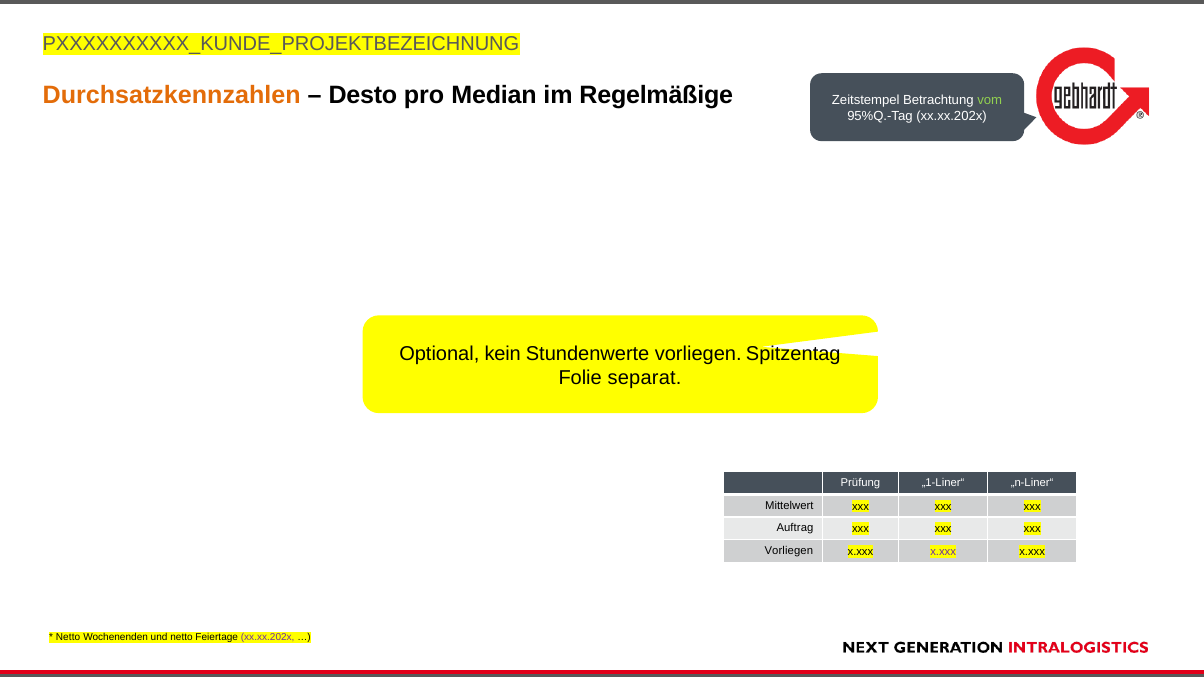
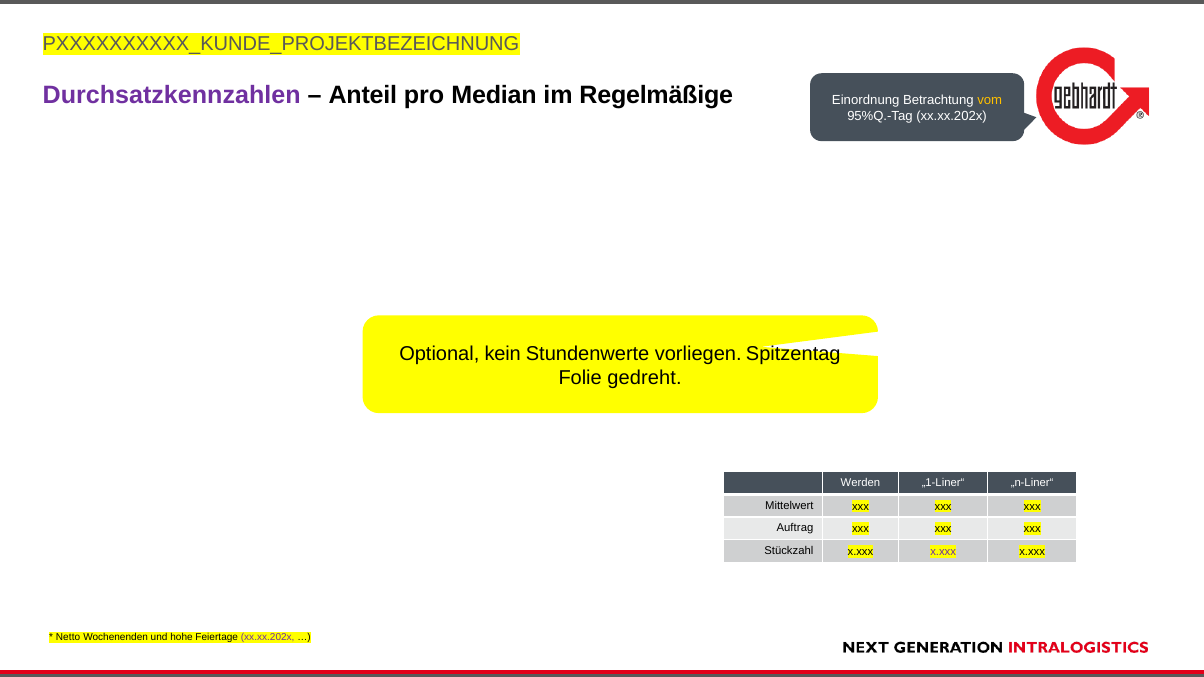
Durchsatzkennzahlen colour: orange -> purple
Desto: Desto -> Anteil
Zeitstempel: Zeitstempel -> Einordnung
vom colour: light green -> yellow
separat: separat -> gedreht
Prüfung: Prüfung -> Werden
Vorliegen at (789, 551): Vorliegen -> Stückzahl
und netto: netto -> hohe
